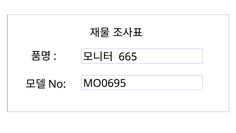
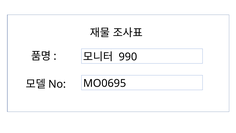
665: 665 -> 990
